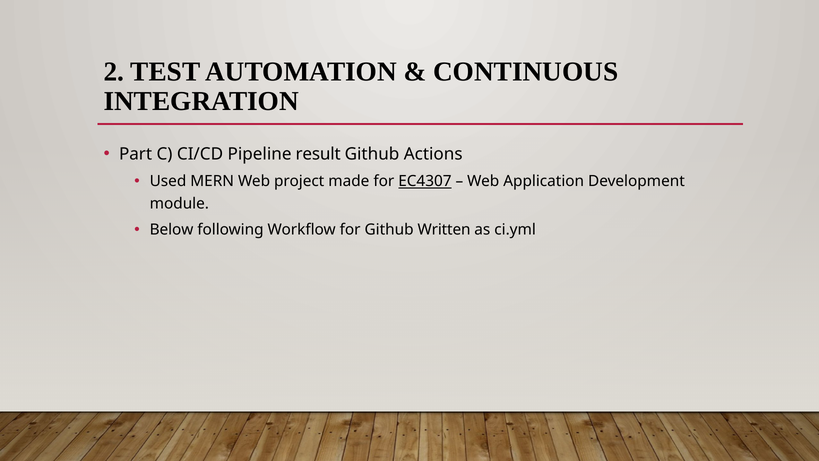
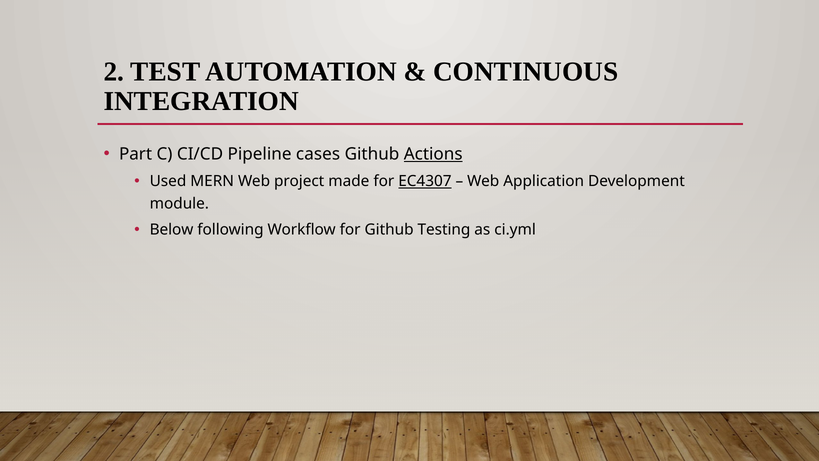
result: result -> cases
Actions underline: none -> present
Written: Written -> Testing
